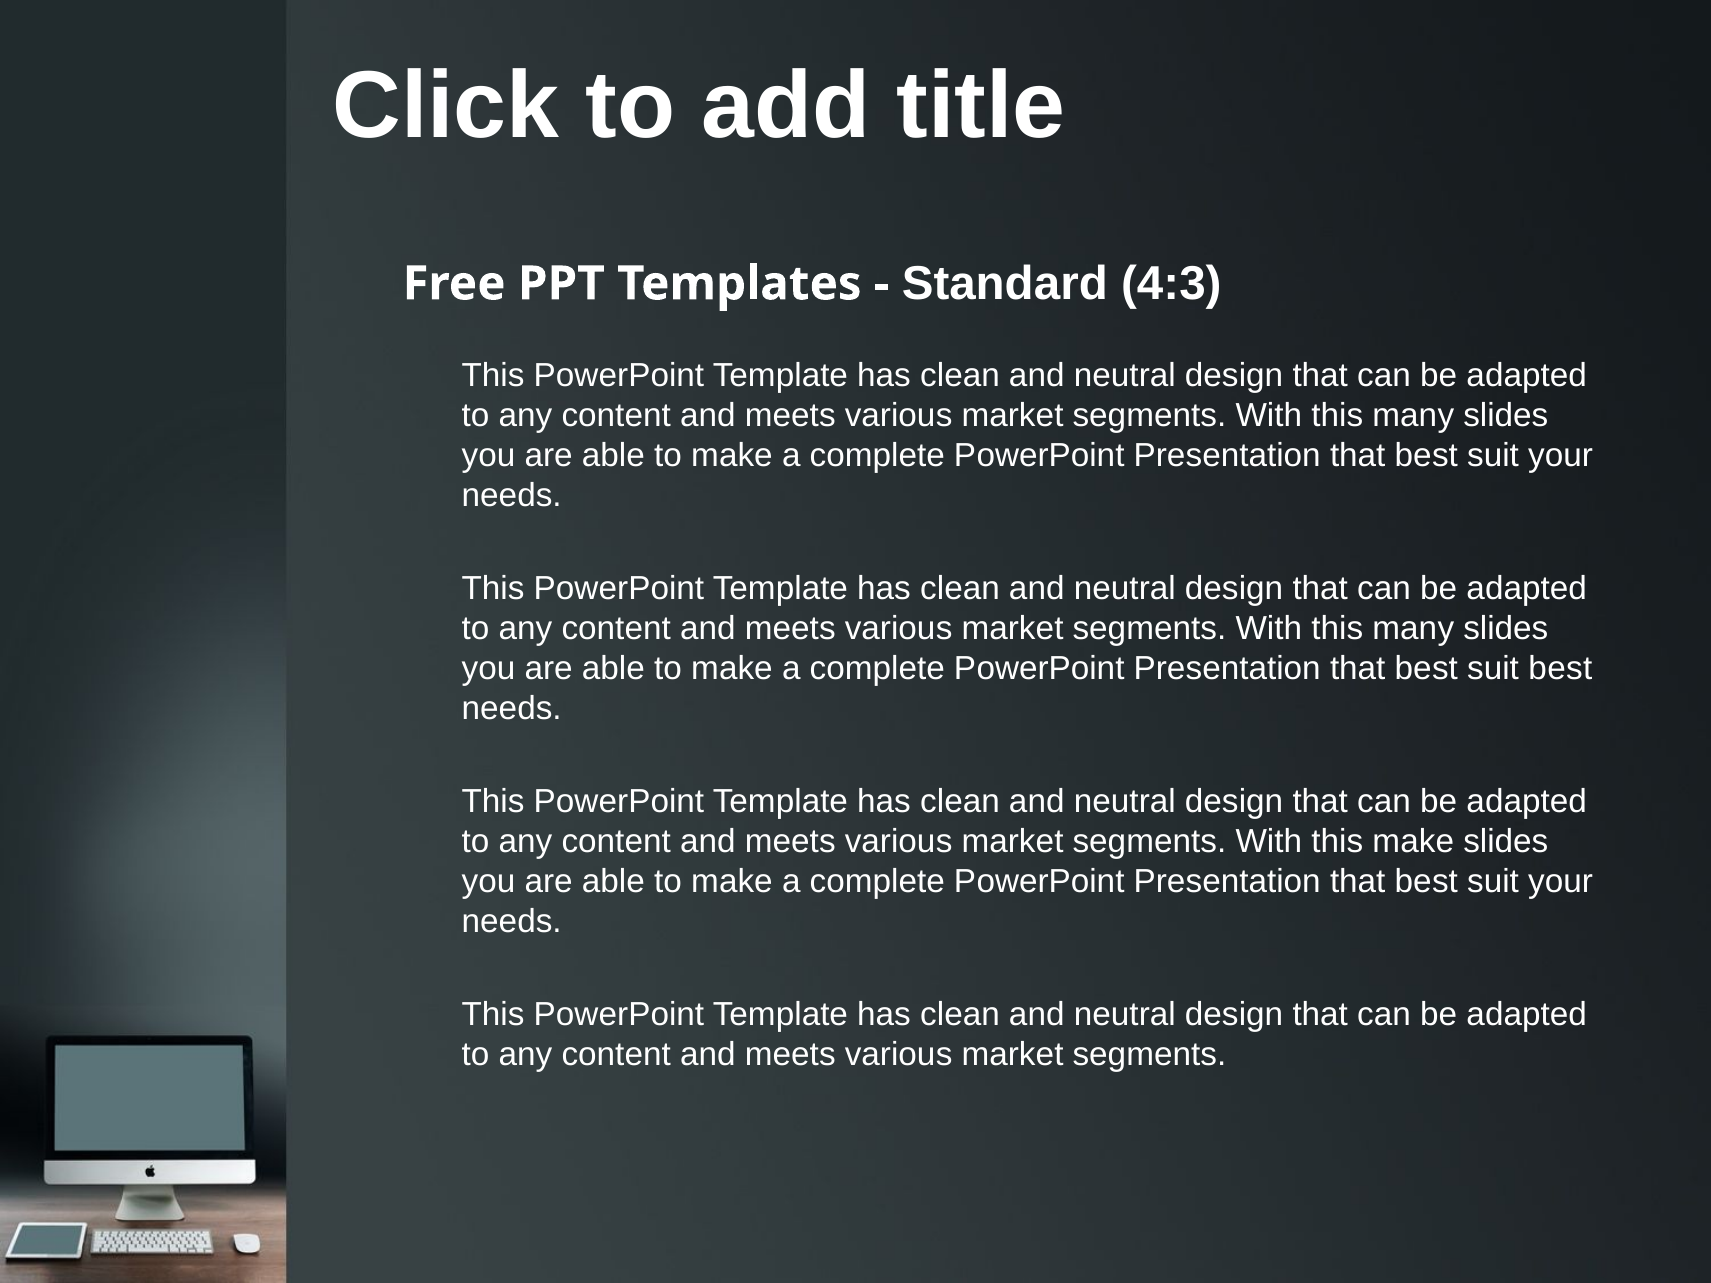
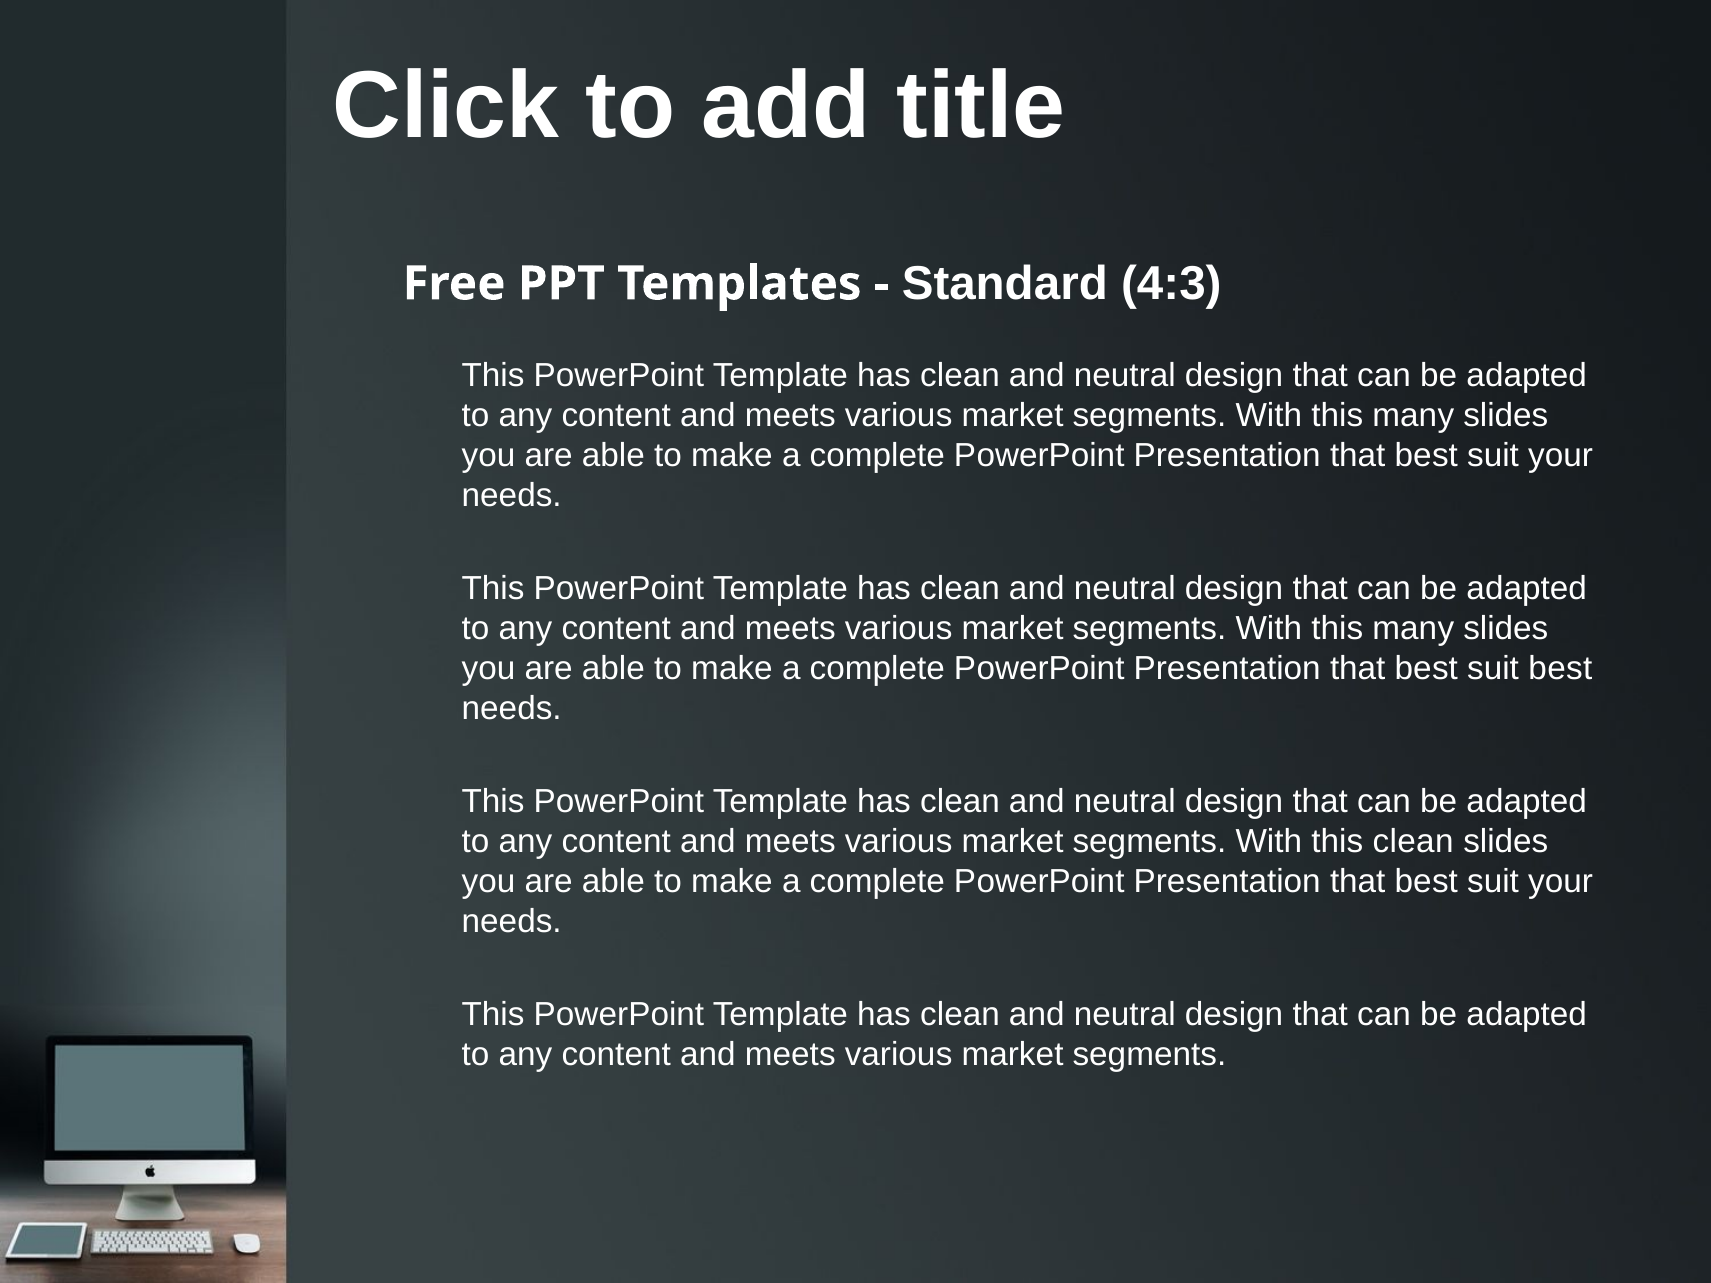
this make: make -> clean
